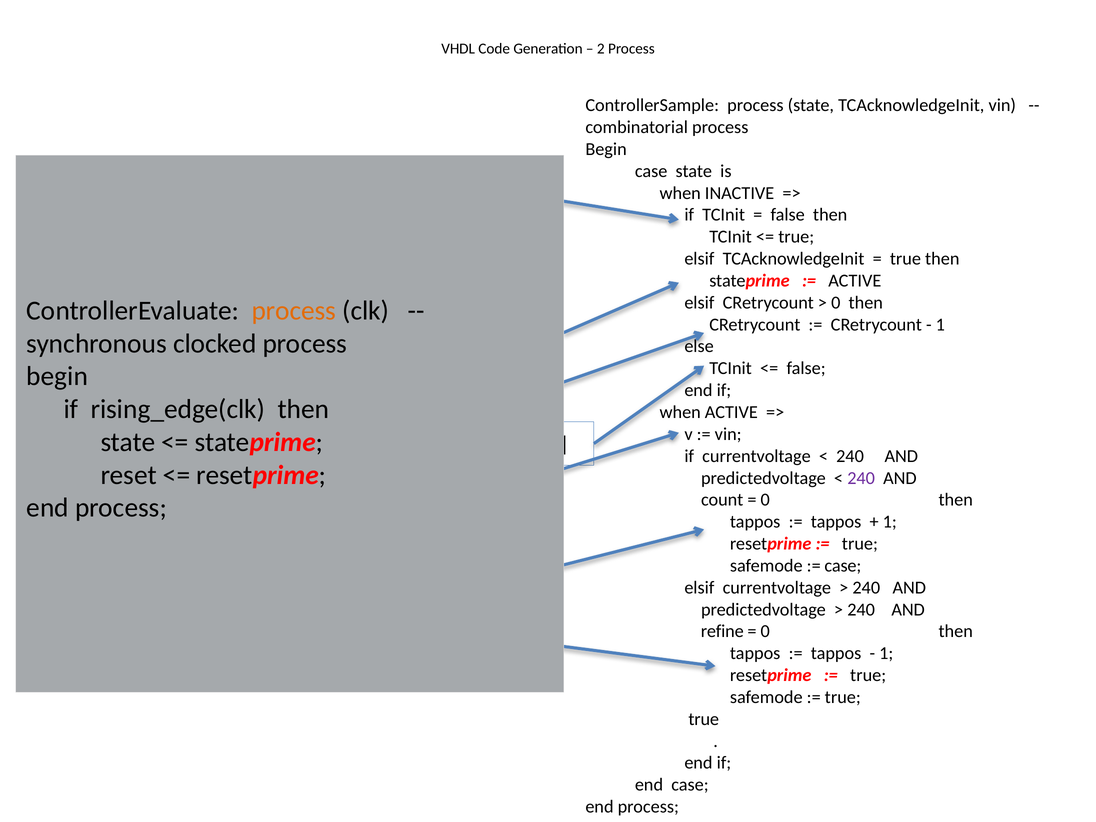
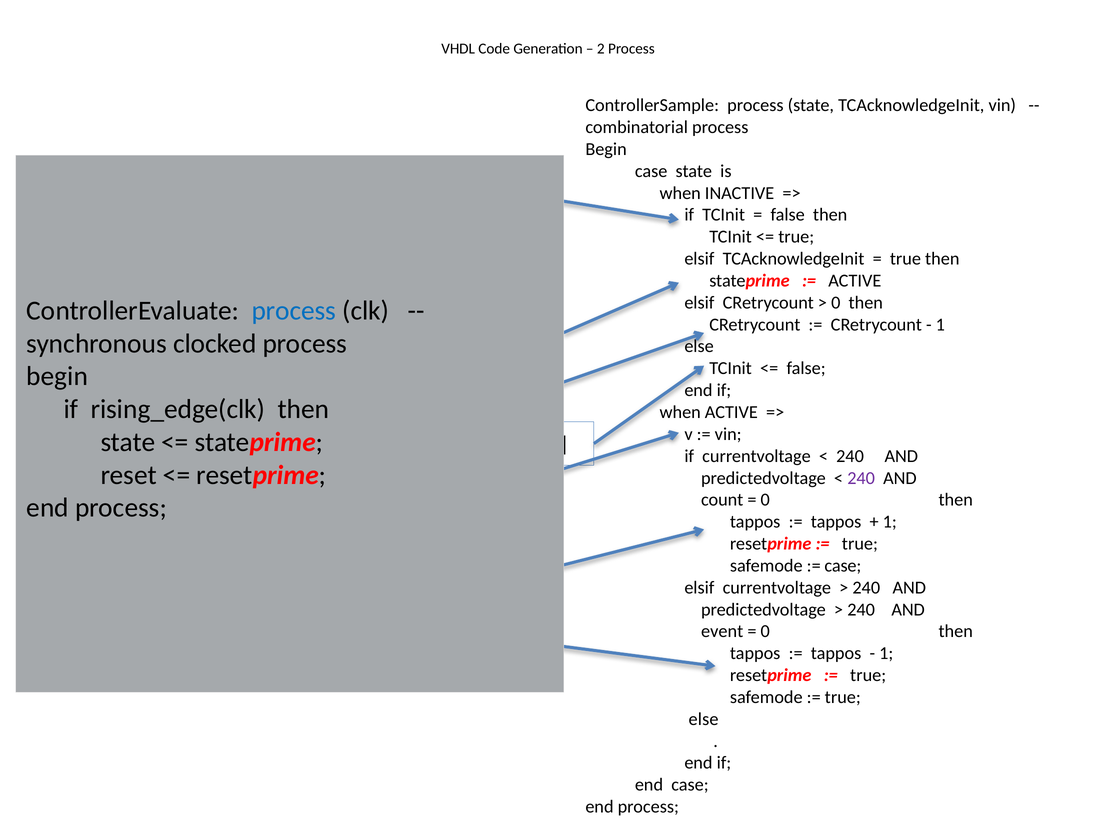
process at (294, 311) colour: orange -> blue
refine at (722, 631): refine -> event
true at (704, 719): true -> else
